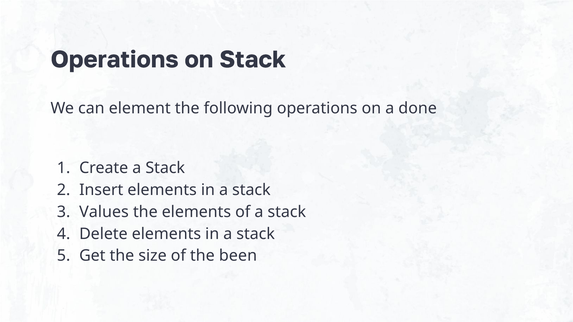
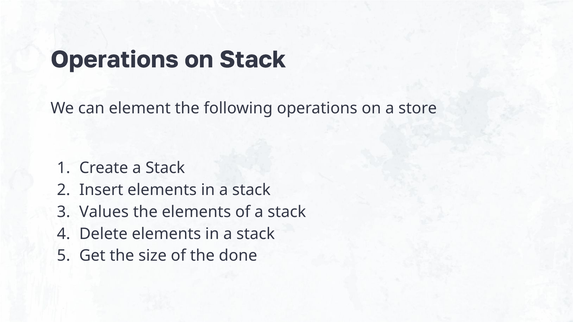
done: done -> store
been: been -> done
